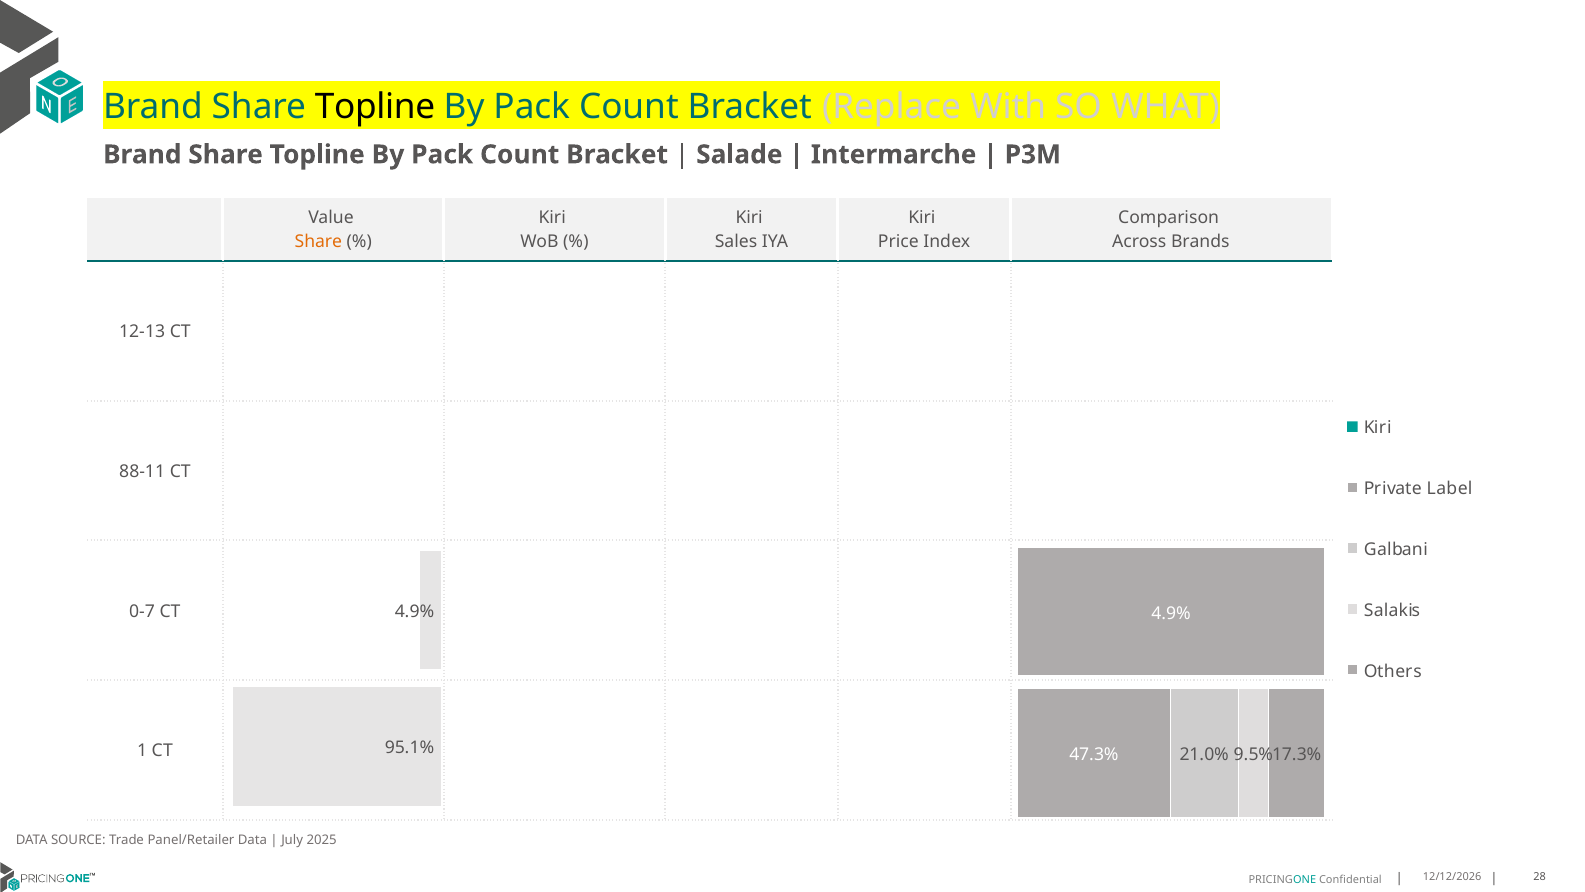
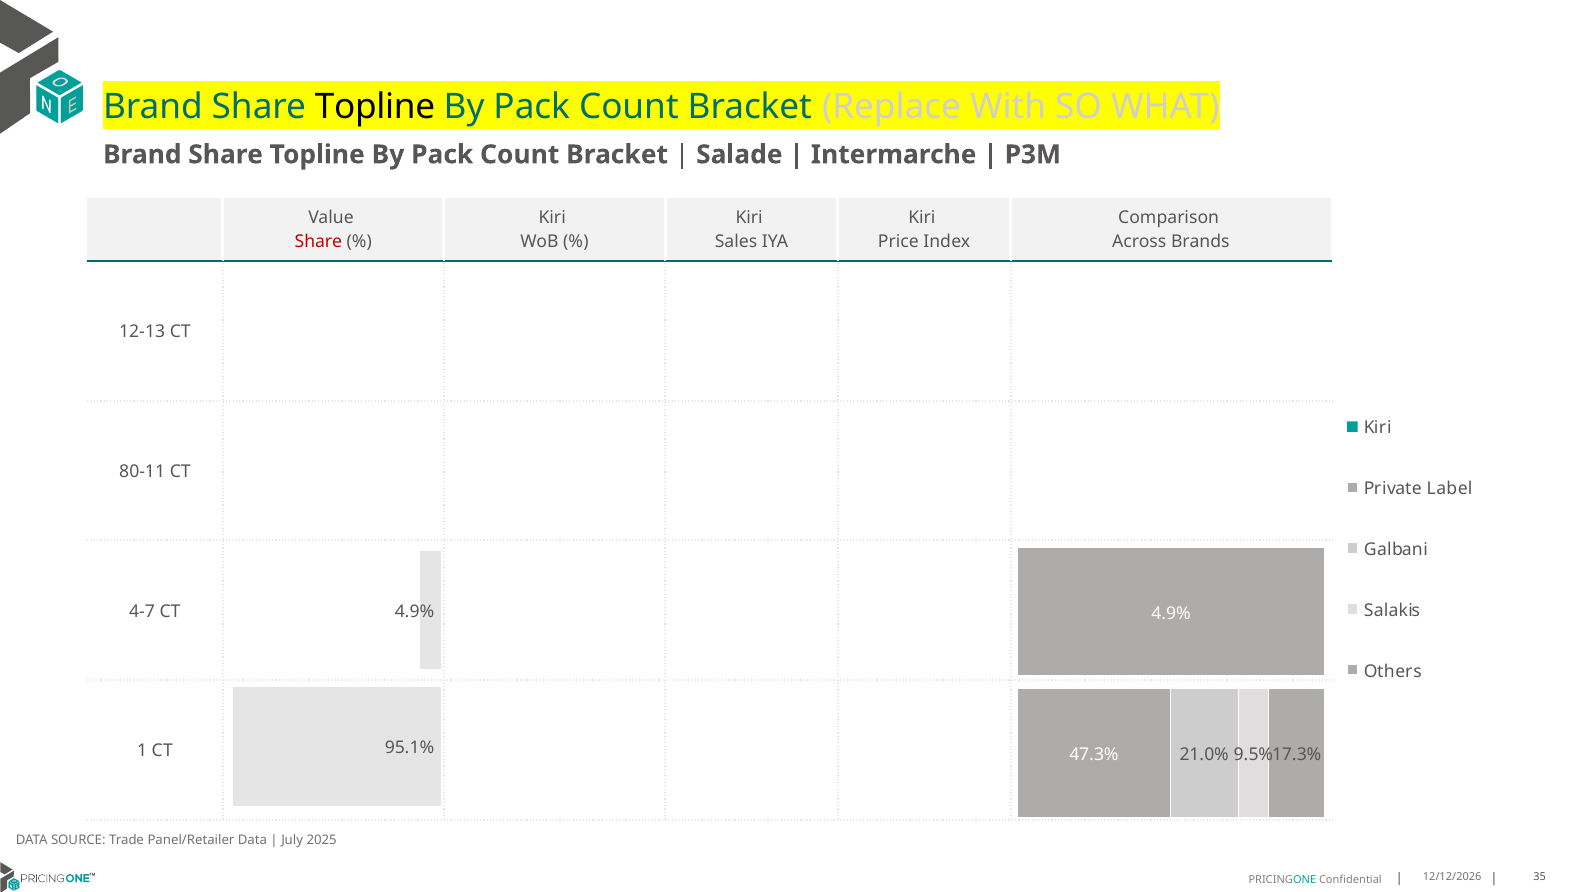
Share at (318, 242) colour: orange -> red
88-11: 88-11 -> 80-11
0-7: 0-7 -> 4-7
28: 28 -> 35
